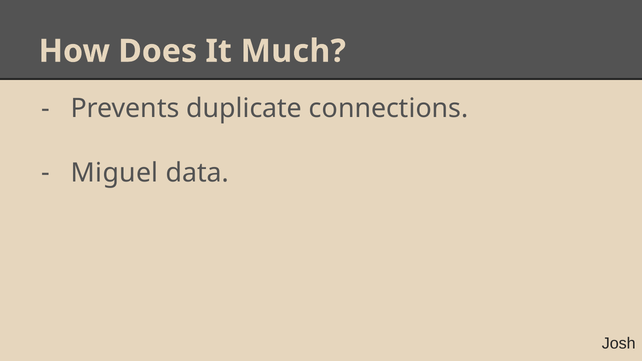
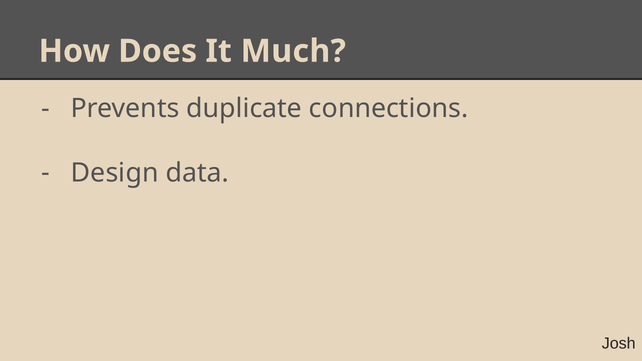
Miguel: Miguel -> Design
